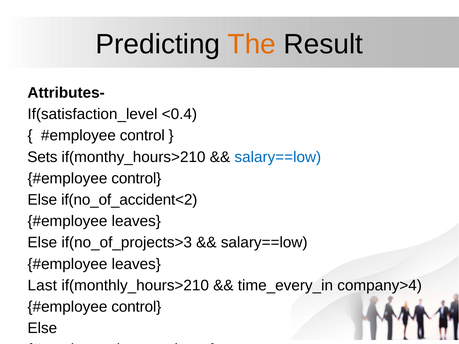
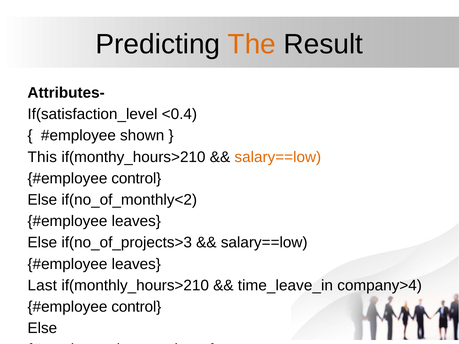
control at (142, 136): control -> shown
Sets: Sets -> This
salary==low at (278, 157) colour: blue -> orange
if(no_of_accident<2: if(no_of_accident<2 -> if(no_of_monthly<2
time_every_in: time_every_in -> time_leave_in
